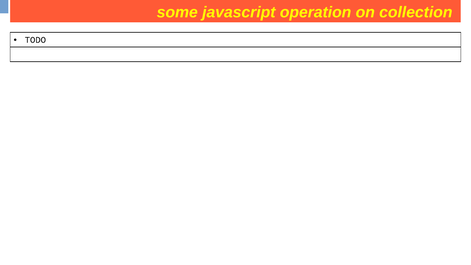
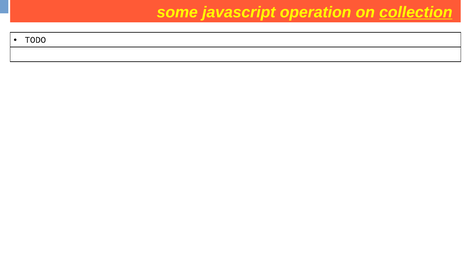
collection at (416, 12) underline: none -> present
